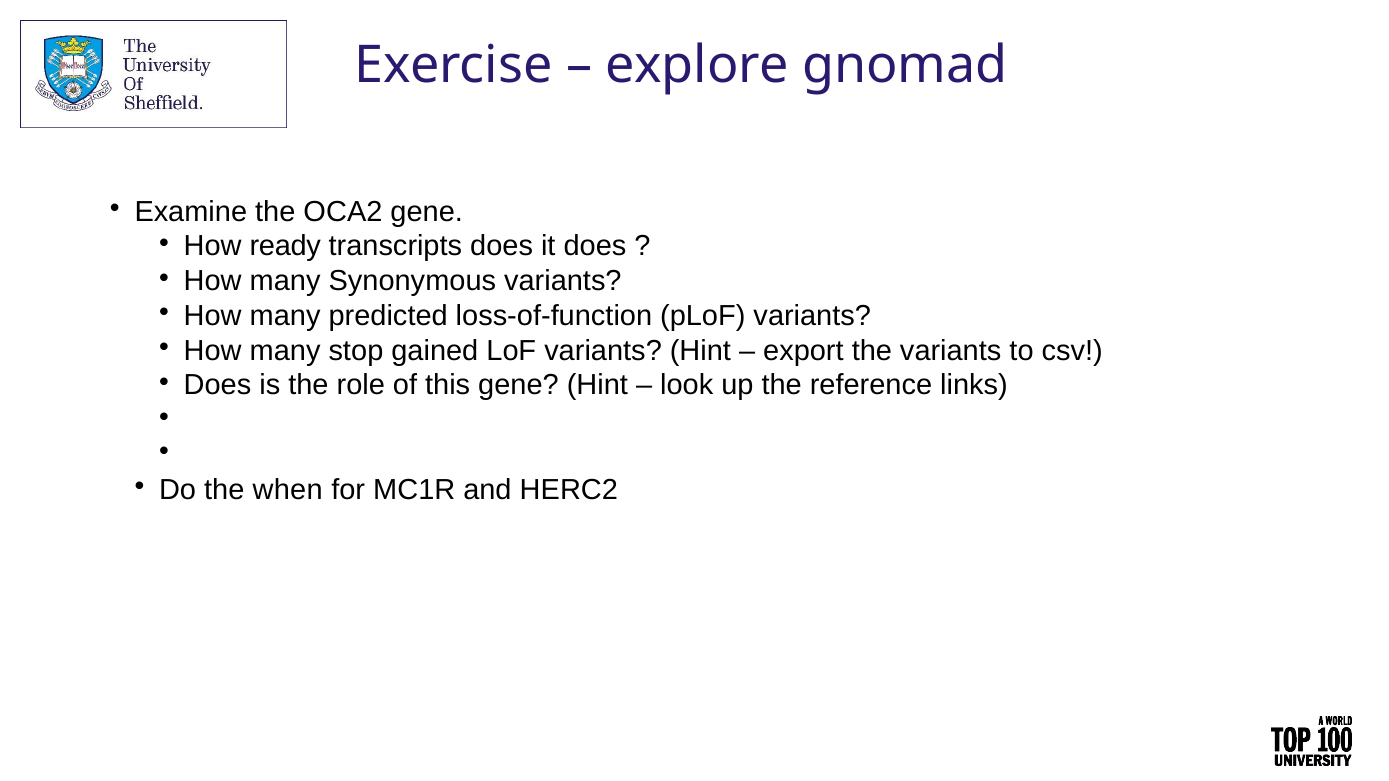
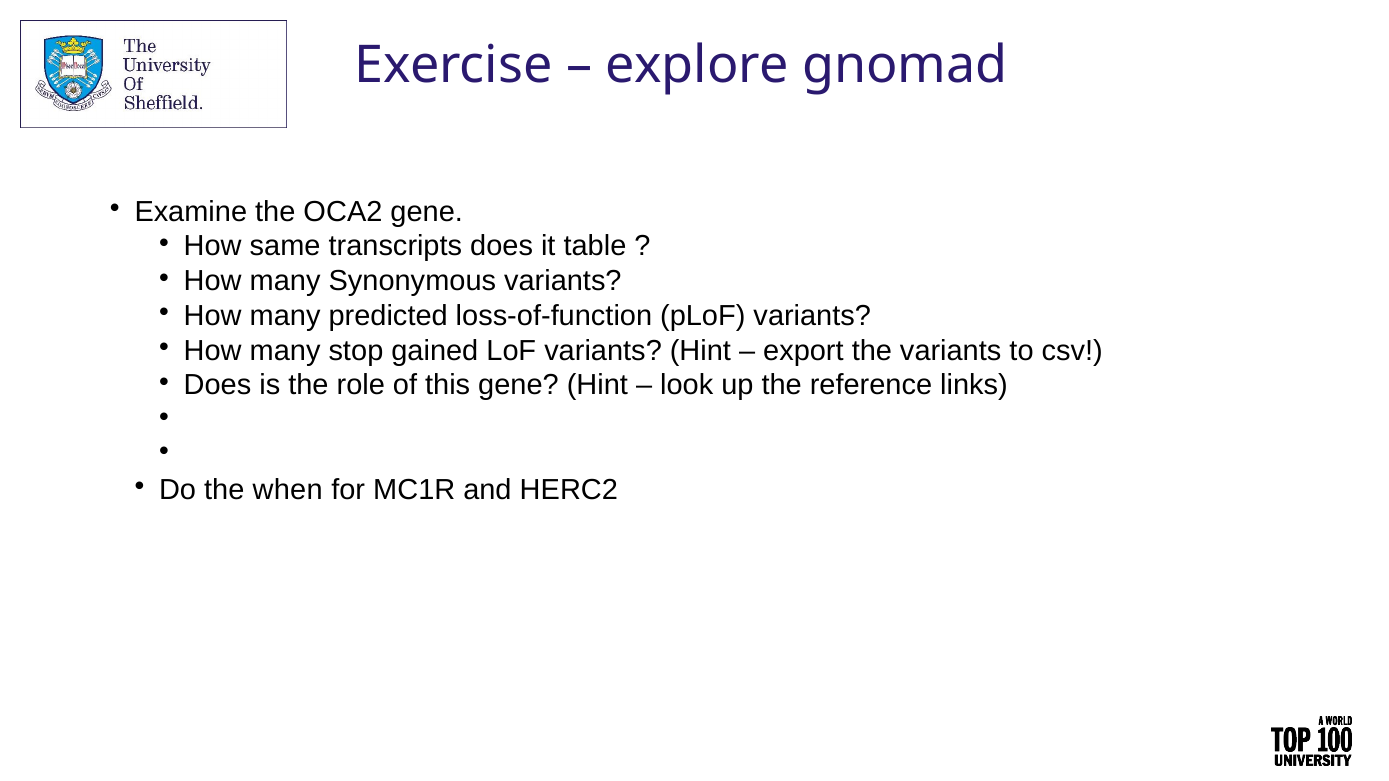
ready: ready -> same
it does: does -> table
